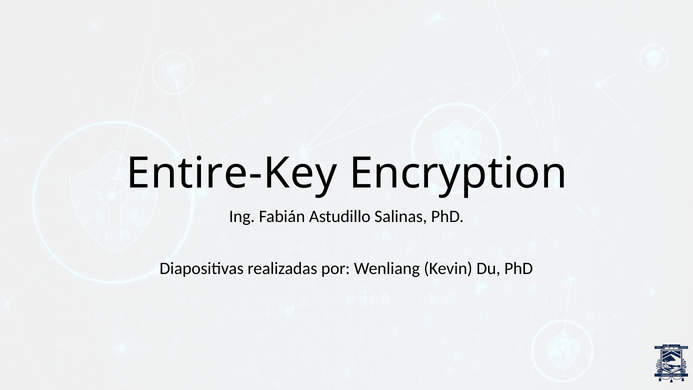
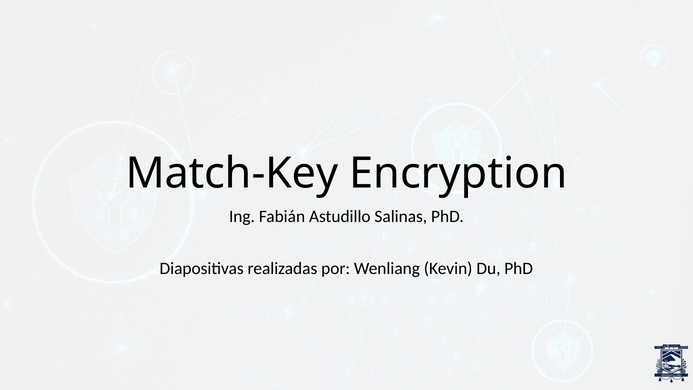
Entire-Key: Entire-Key -> Match-Key
